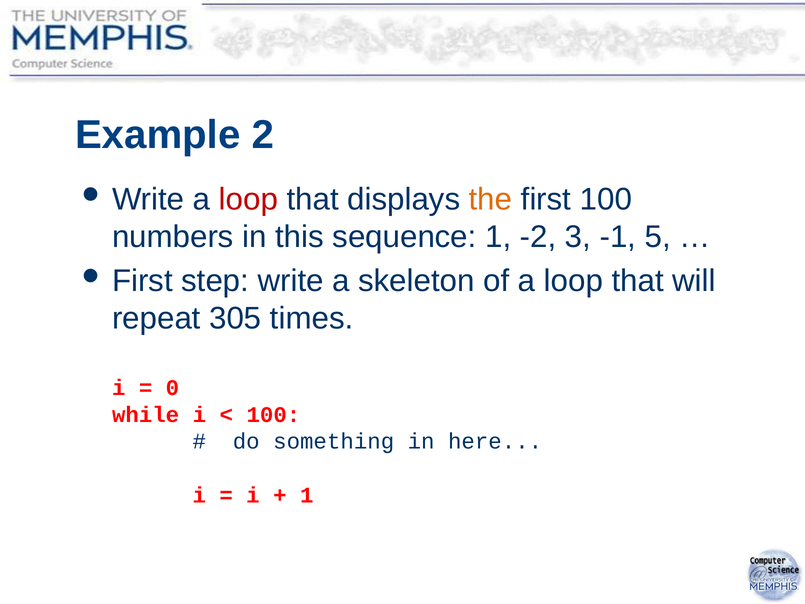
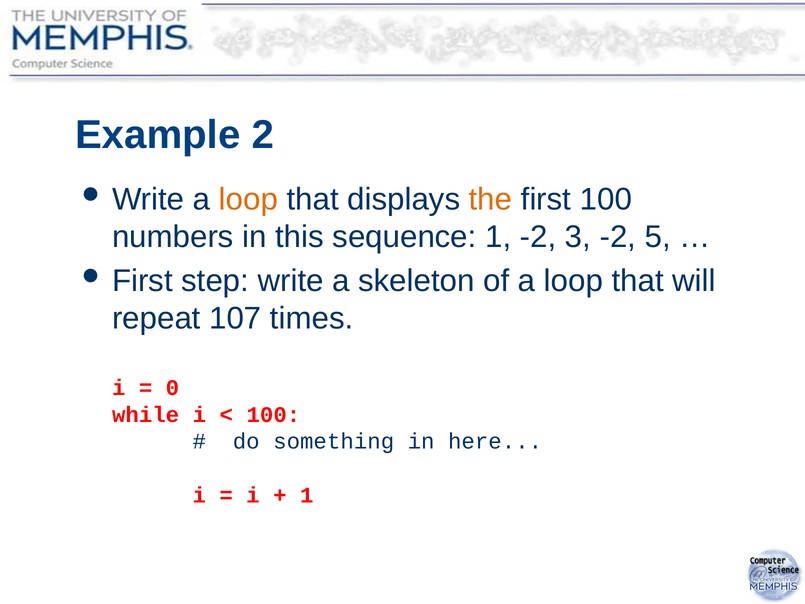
loop at (249, 199) colour: red -> orange
3 -1: -1 -> -2
305: 305 -> 107
